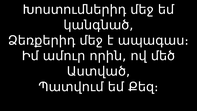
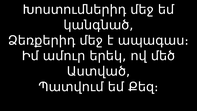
որին: որին -> երեկ
